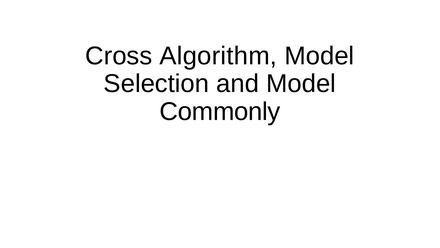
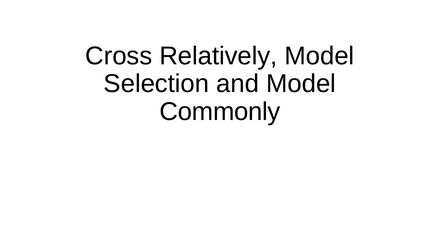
Algorithm: Algorithm -> Relatively
